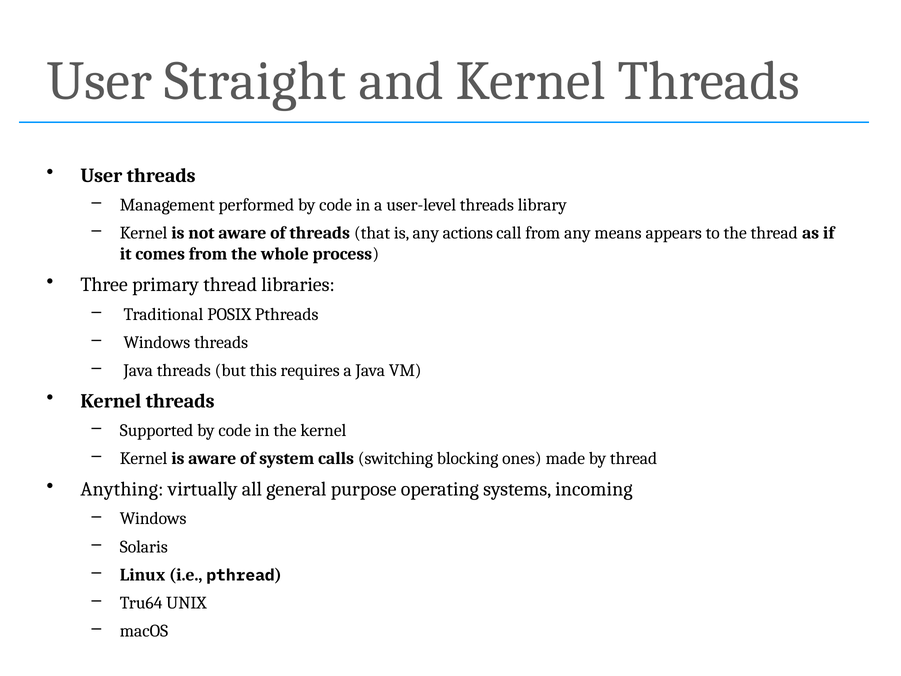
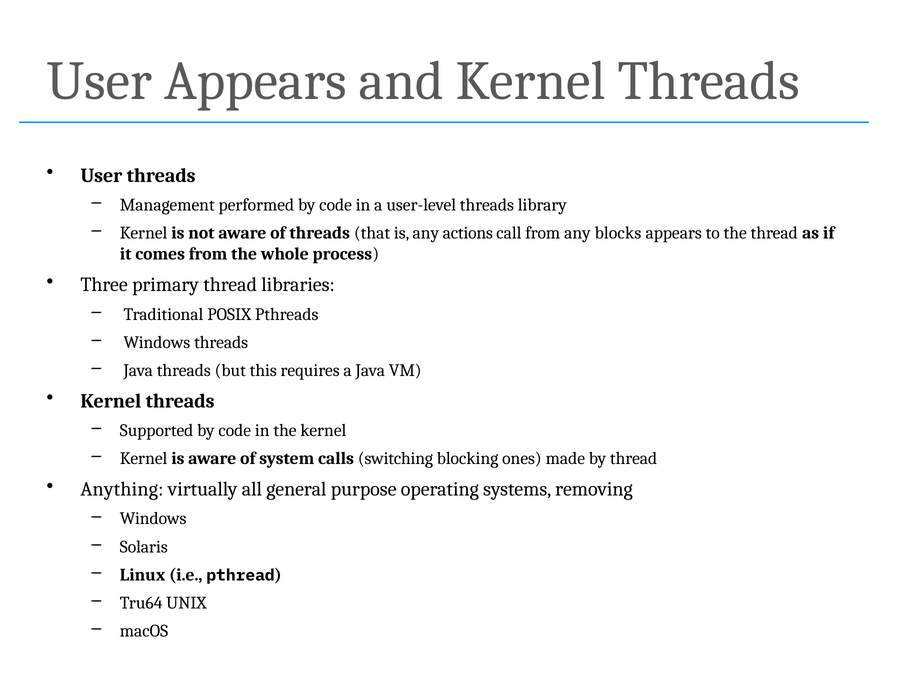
User Straight: Straight -> Appears
means: means -> blocks
incoming: incoming -> removing
